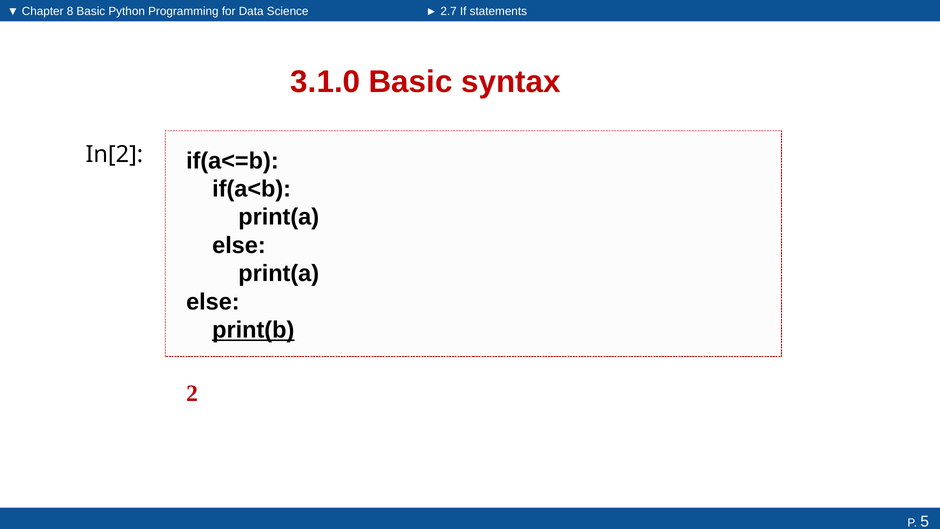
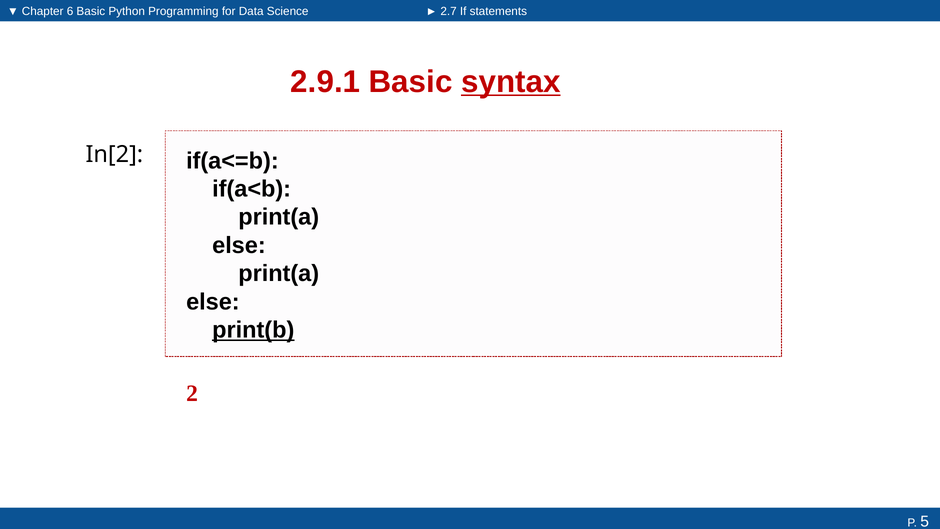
8: 8 -> 6
3.1.0: 3.1.0 -> 2.9.1
syntax underline: none -> present
